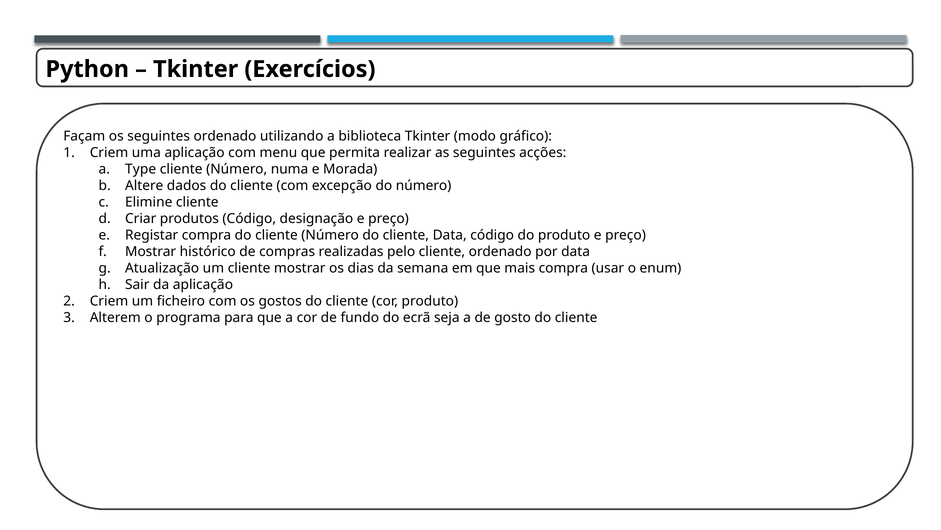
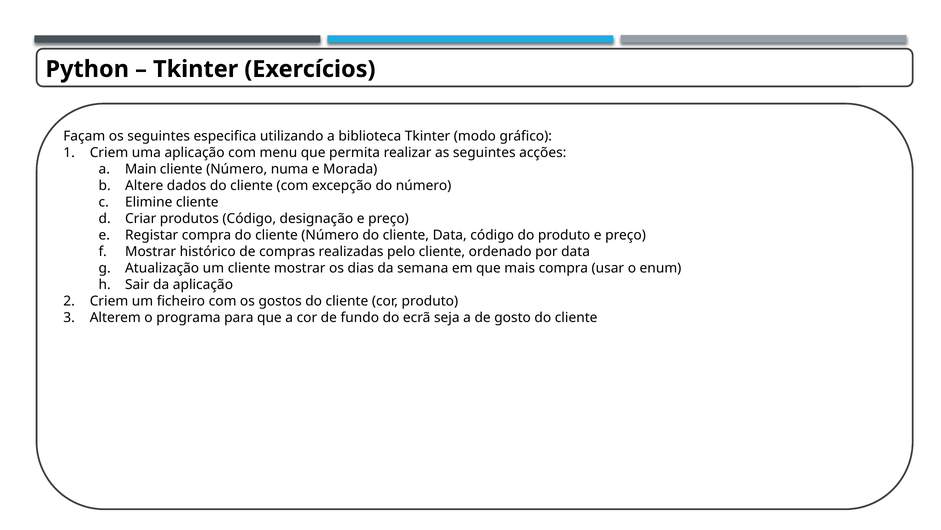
seguintes ordenado: ordenado -> especifica
Type: Type -> Main
